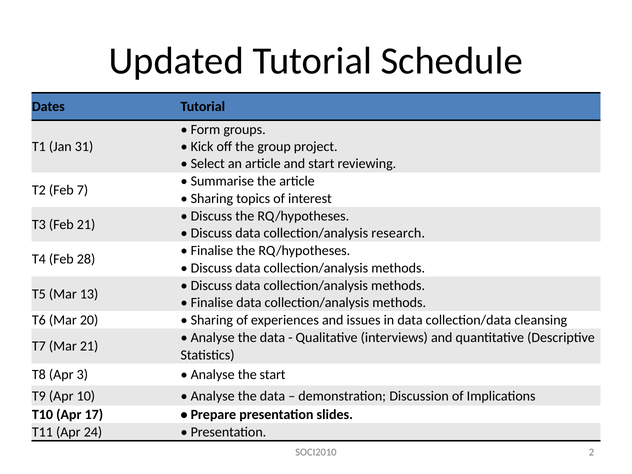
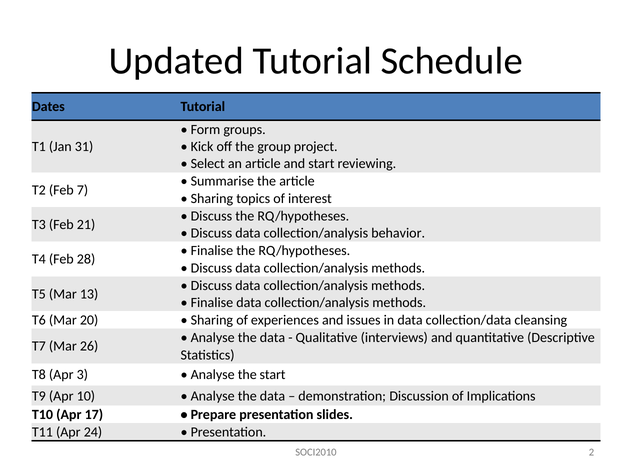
research: research -> behavior
Mar 21: 21 -> 26
